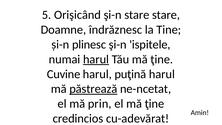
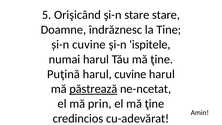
și-n plinesc: plinesc -> cuvine
harul at (96, 59) underline: present -> none
Cuvine: Cuvine -> Puţină
harul puţină: puţină -> cuvine
